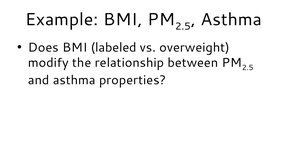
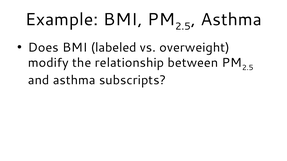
properties: properties -> subscripts
